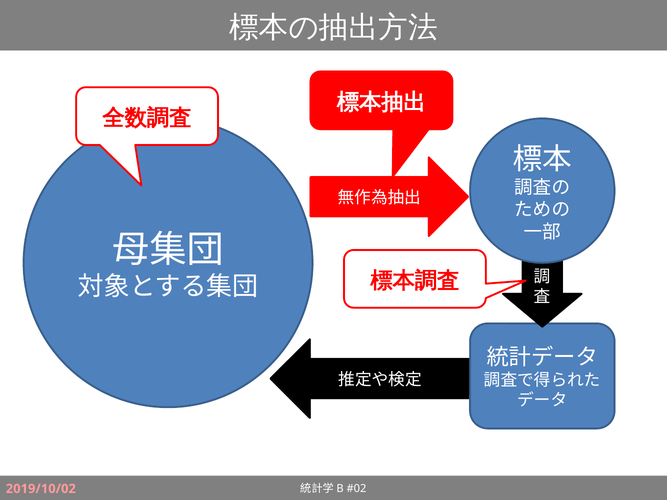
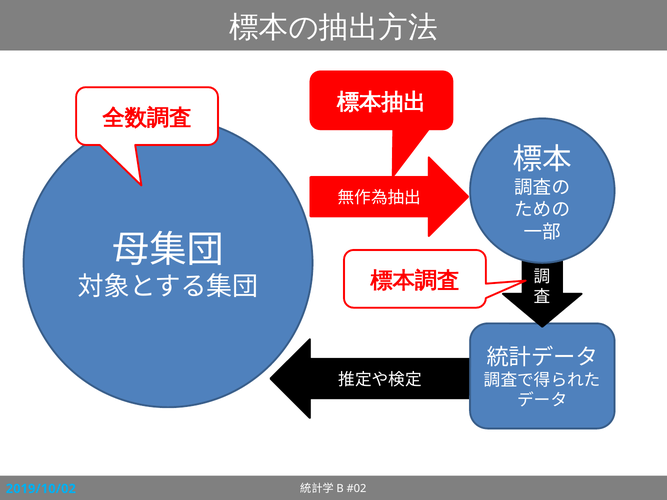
2019/10/02 colour: pink -> light blue
